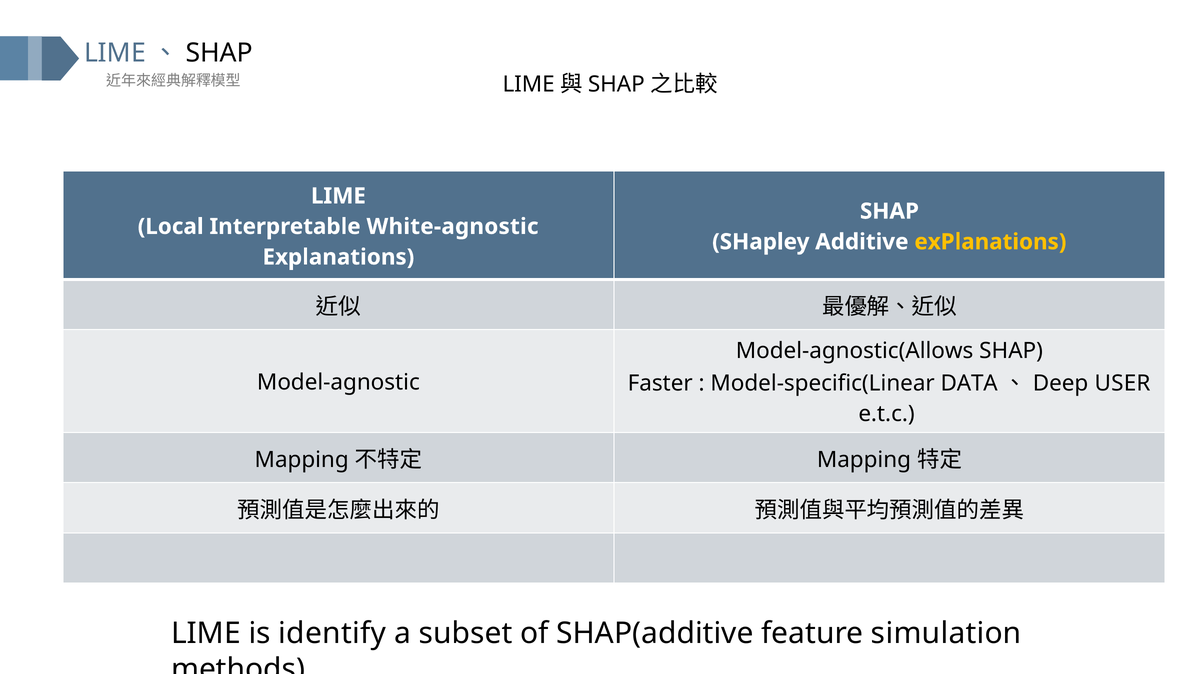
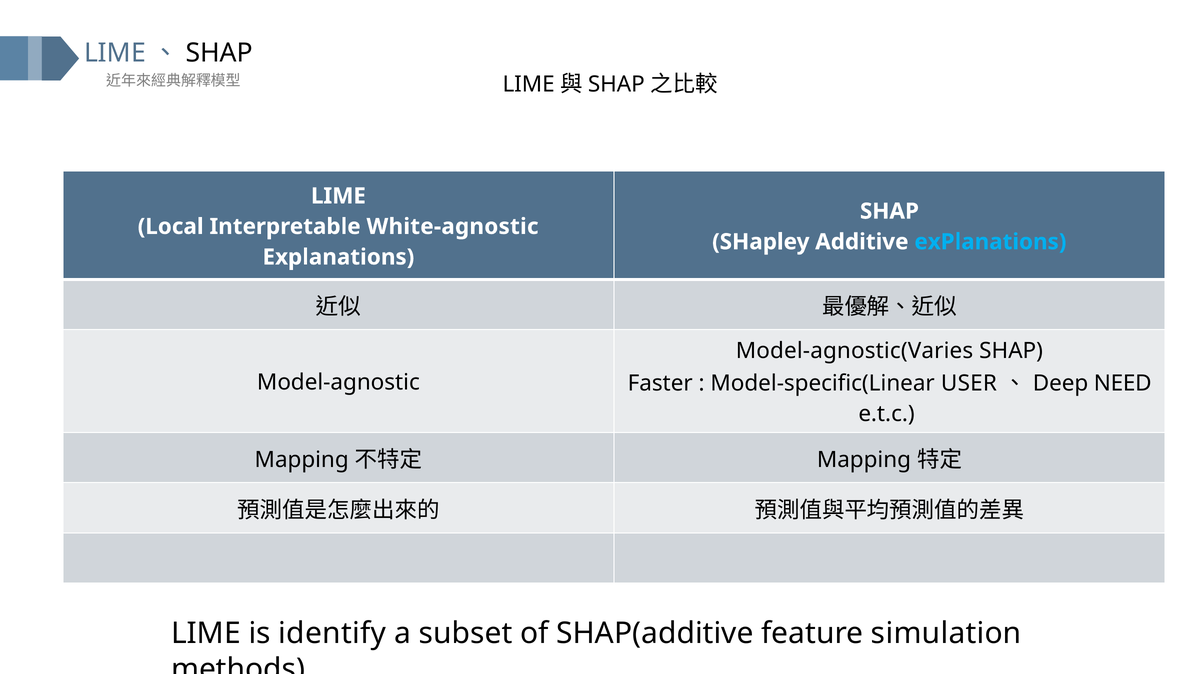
exPlanations at (990, 242) colour: yellow -> light blue
Model-agnostic(Allows: Model-agnostic(Allows -> Model-agnostic(Varies
DATA: DATA -> USER
USER: USER -> NEED
